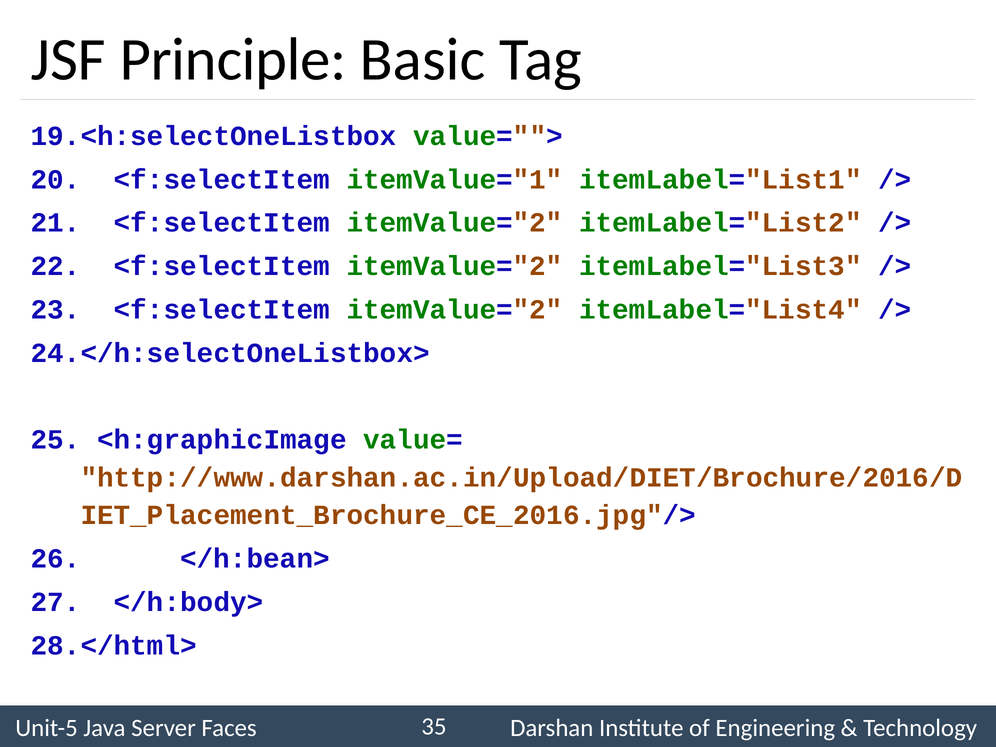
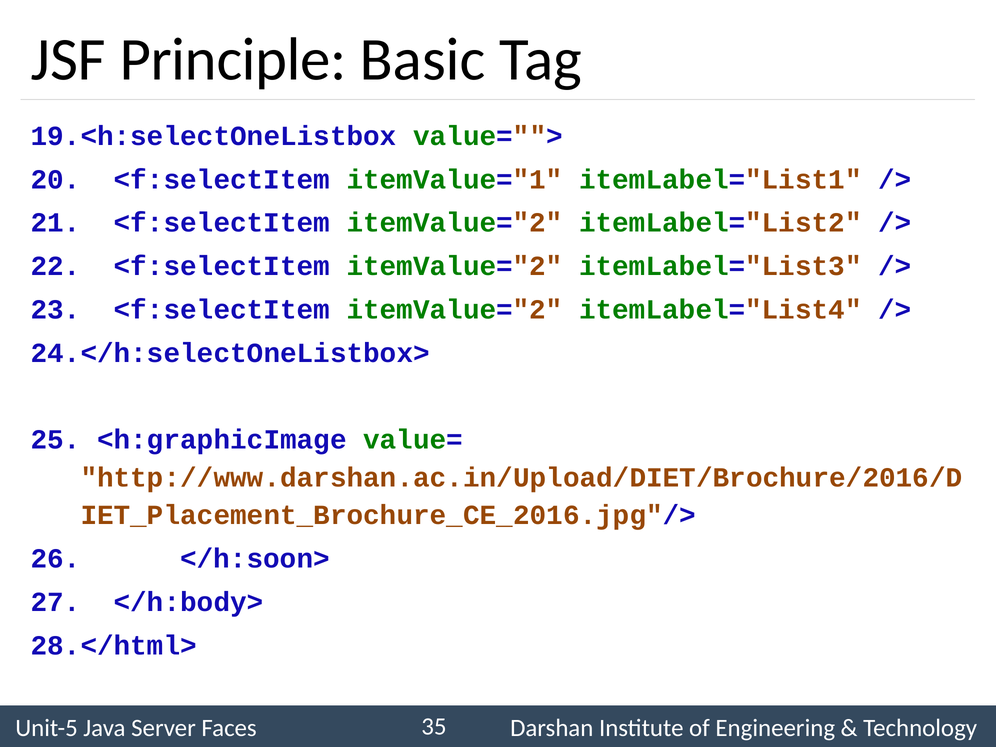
</h:bean>: </h:bean> -> </h:soon>
